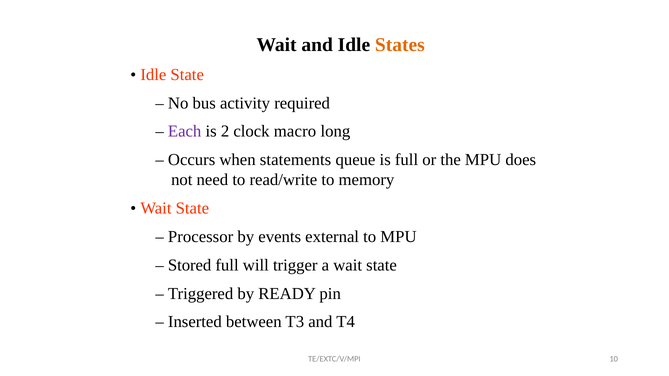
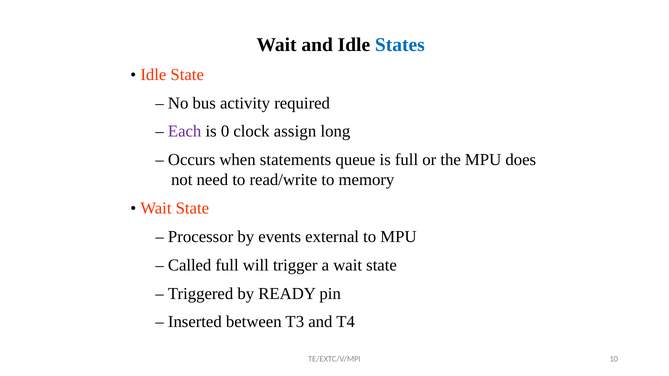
States colour: orange -> blue
2: 2 -> 0
macro: macro -> assign
Stored: Stored -> Called
